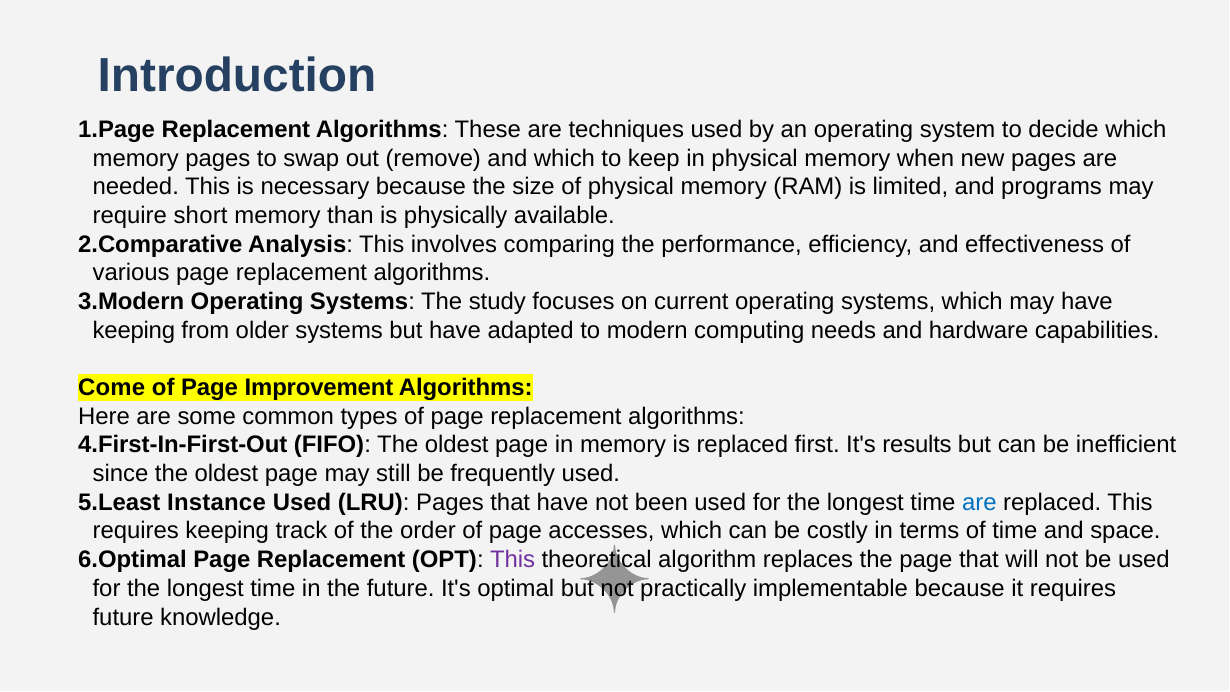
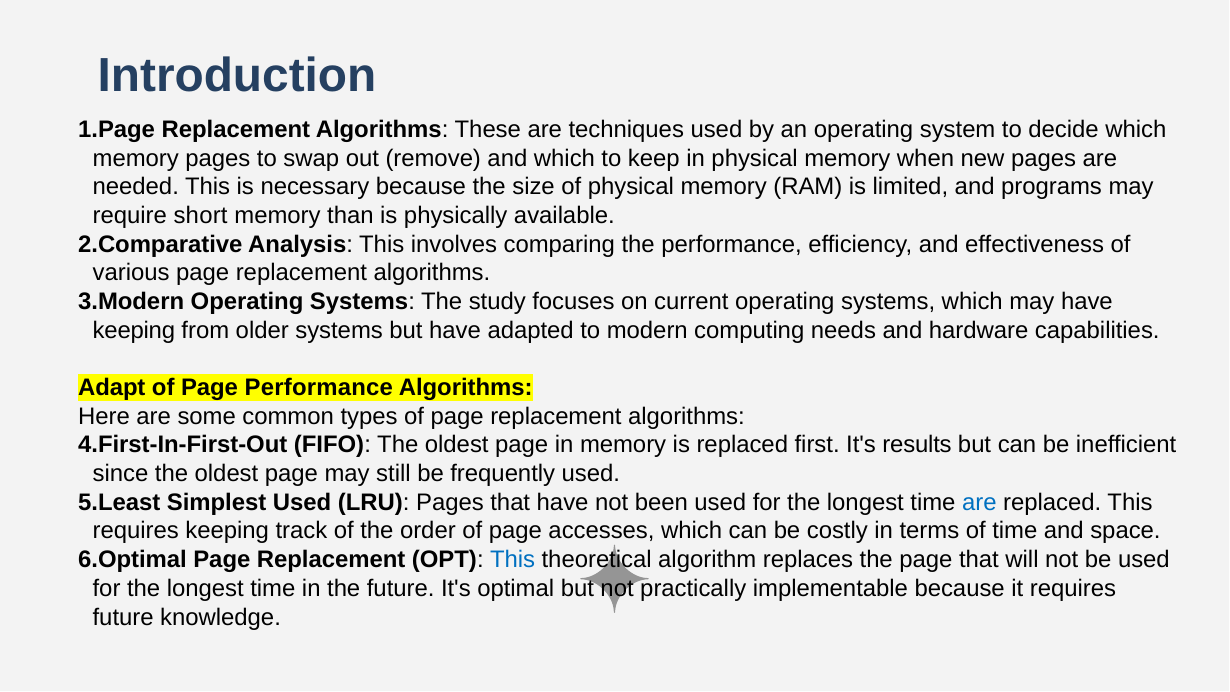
Come: Come -> Adapt
Page Improvement: Improvement -> Performance
Instance: Instance -> Simplest
This at (513, 560) colour: purple -> blue
